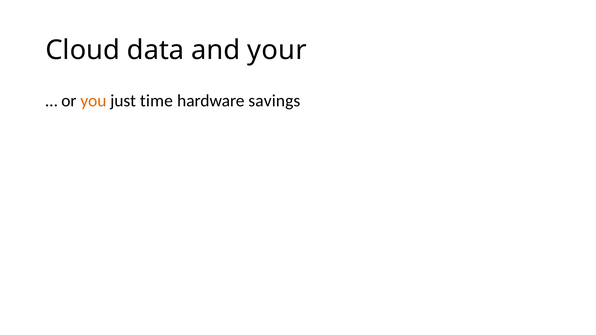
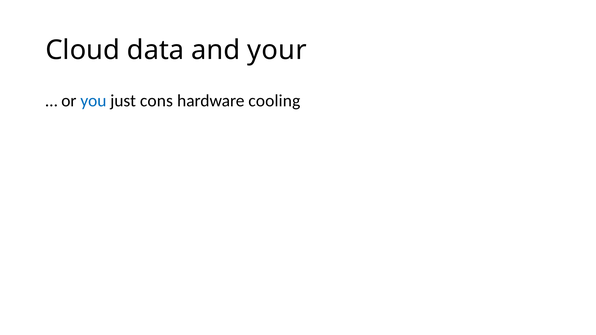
you colour: orange -> blue
time: time -> cons
savings: savings -> cooling
